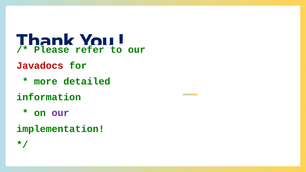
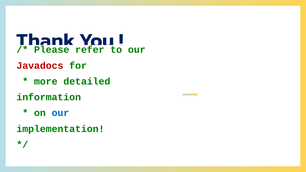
our at (60, 113) colour: purple -> blue
